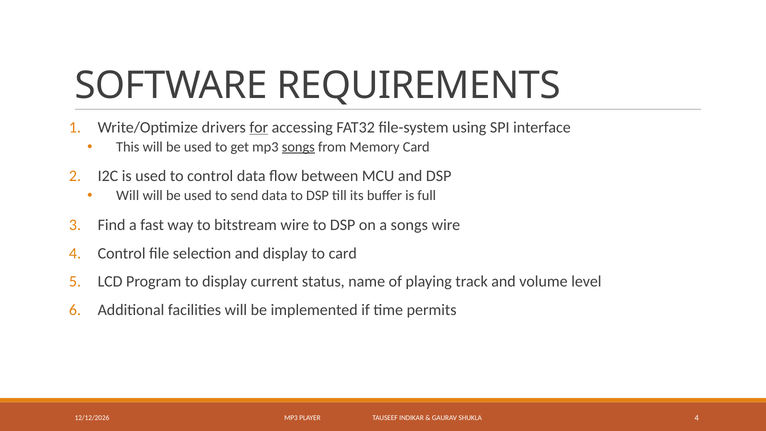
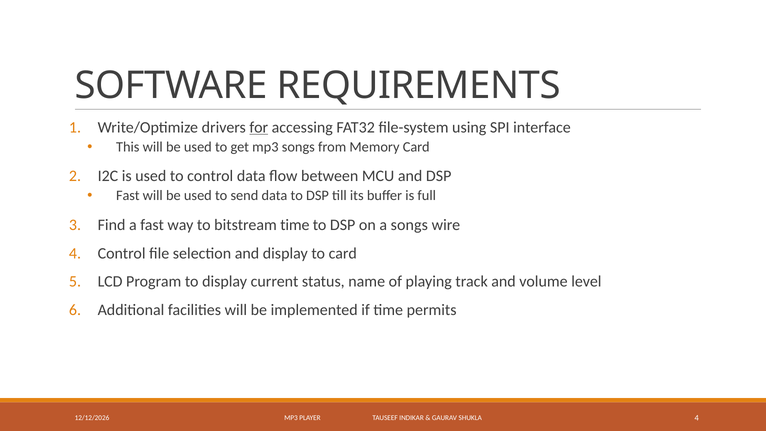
songs at (298, 147) underline: present -> none
Will at (128, 196): Will -> Fast
bitstream wire: wire -> time
